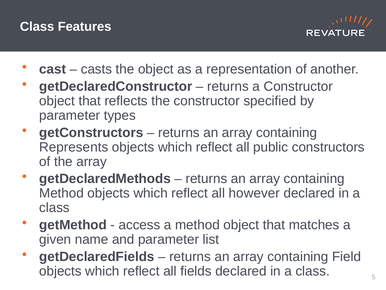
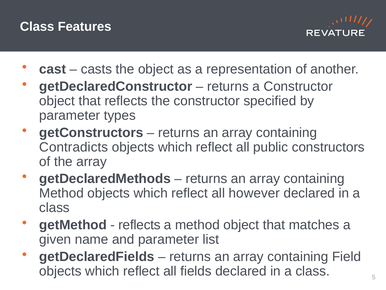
Represents: Represents -> Contradicts
access at (139, 225): access -> reflects
